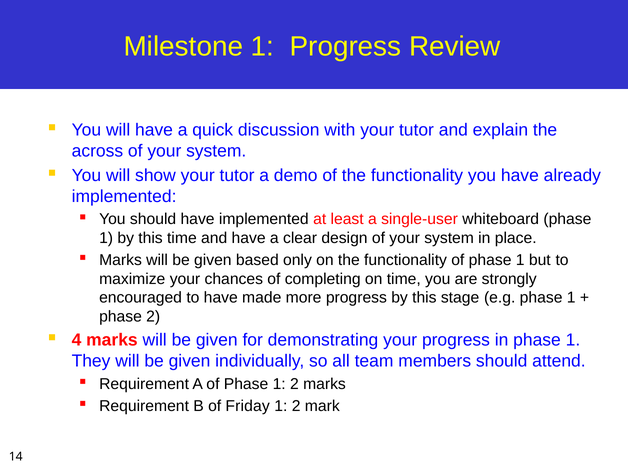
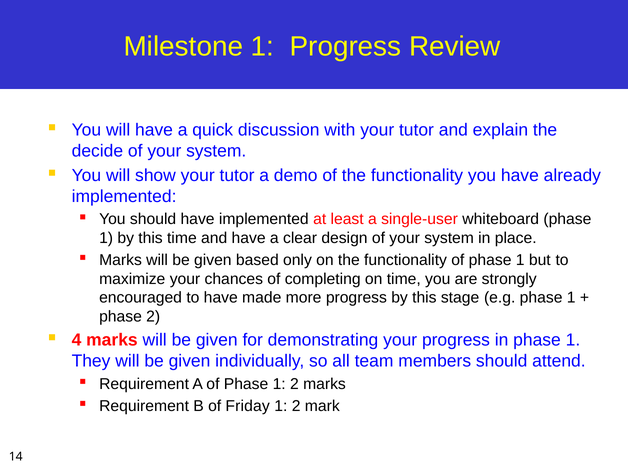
across: across -> decide
